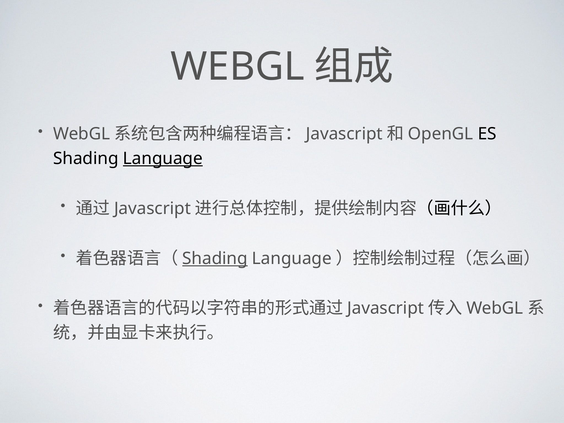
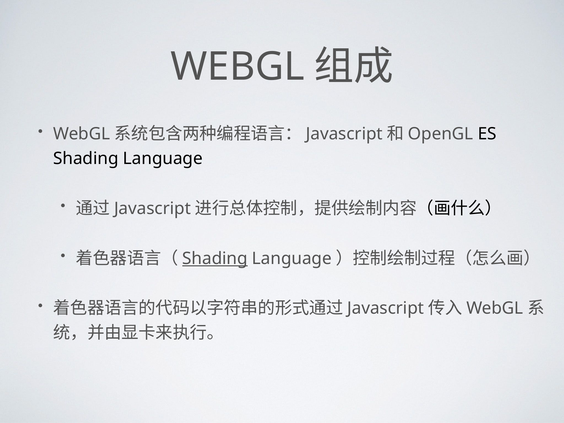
Language at (163, 159) underline: present -> none
